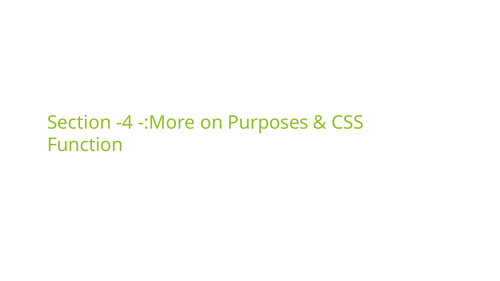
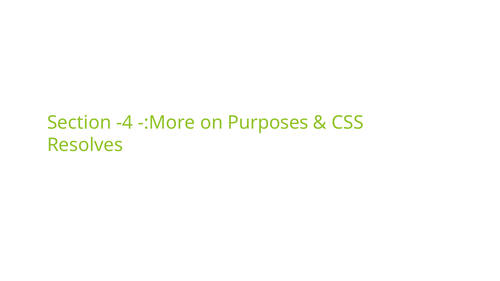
Function: Function -> Resolves
